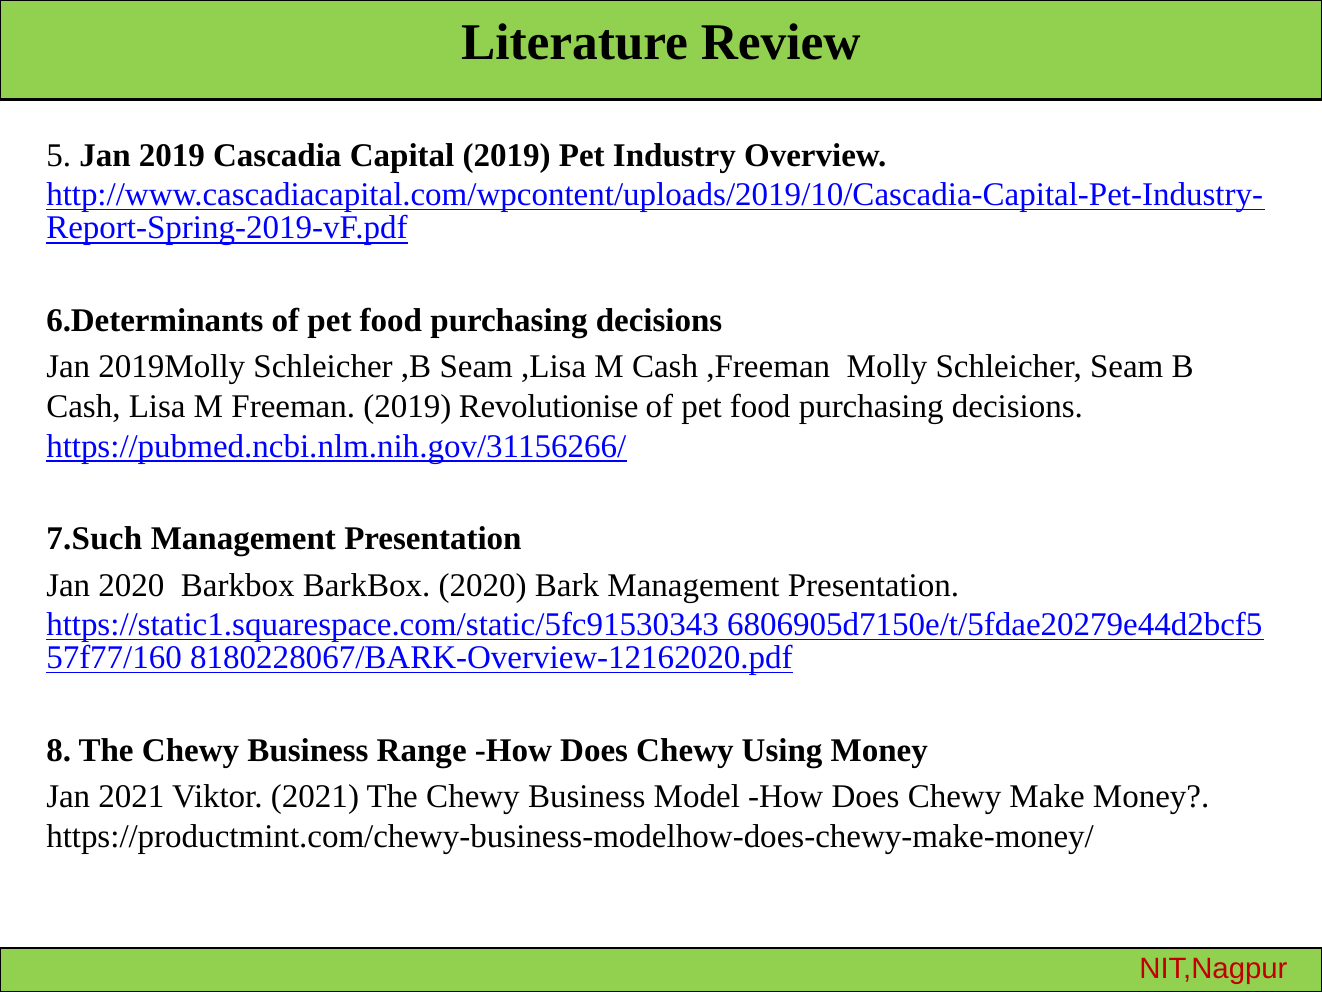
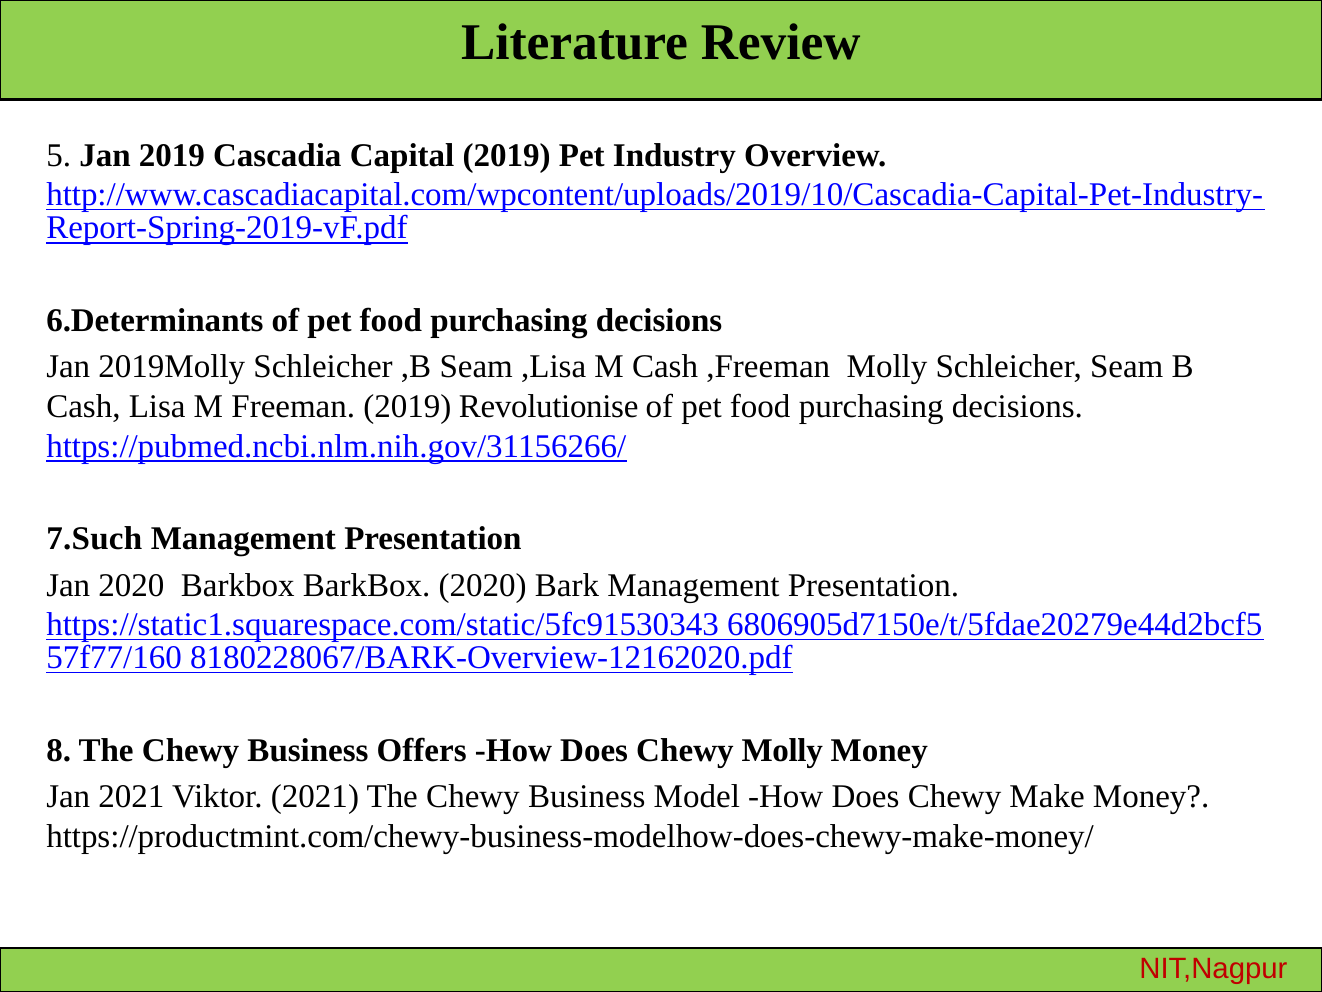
Range: Range -> Offers
Chewy Using: Using -> Molly
